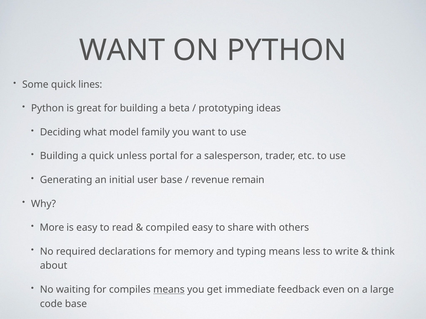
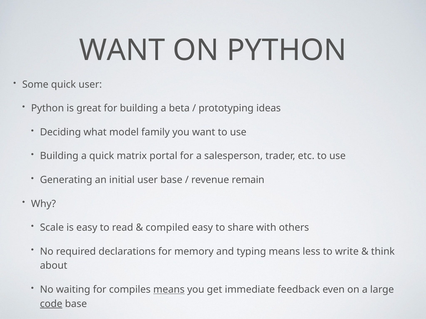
quick lines: lines -> user
unless: unless -> matrix
More: More -> Scale
code underline: none -> present
